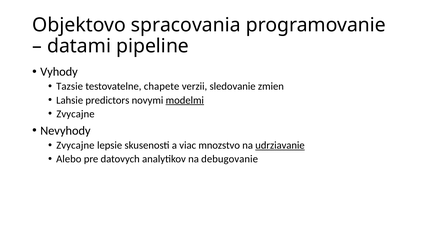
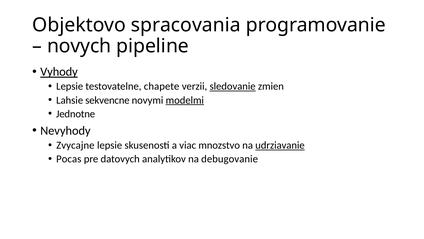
datami: datami -> novych
Vyhody underline: none -> present
Tazsie at (70, 86): Tazsie -> Lepsie
sledovanie underline: none -> present
predictors: predictors -> sekvencne
Zvycajne at (75, 114): Zvycajne -> Jednotne
Alebo: Alebo -> Pocas
